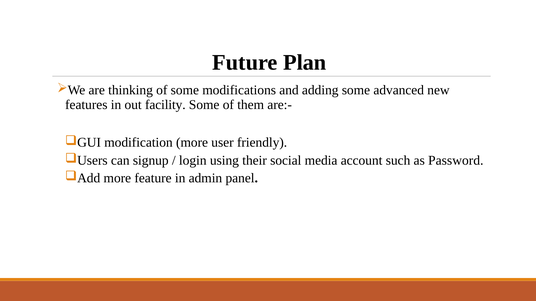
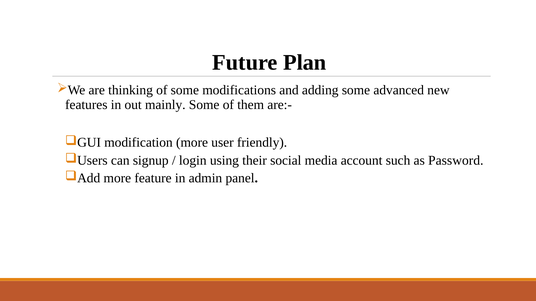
facility: facility -> mainly
